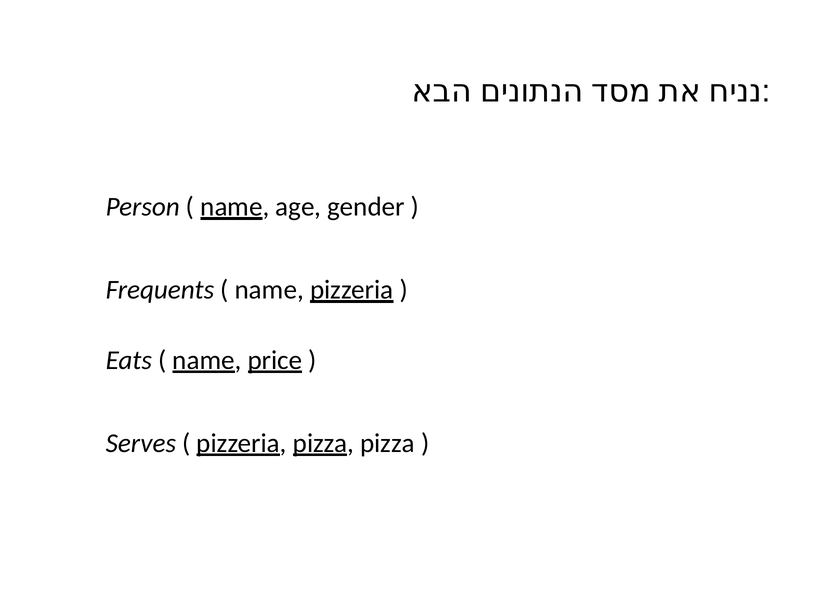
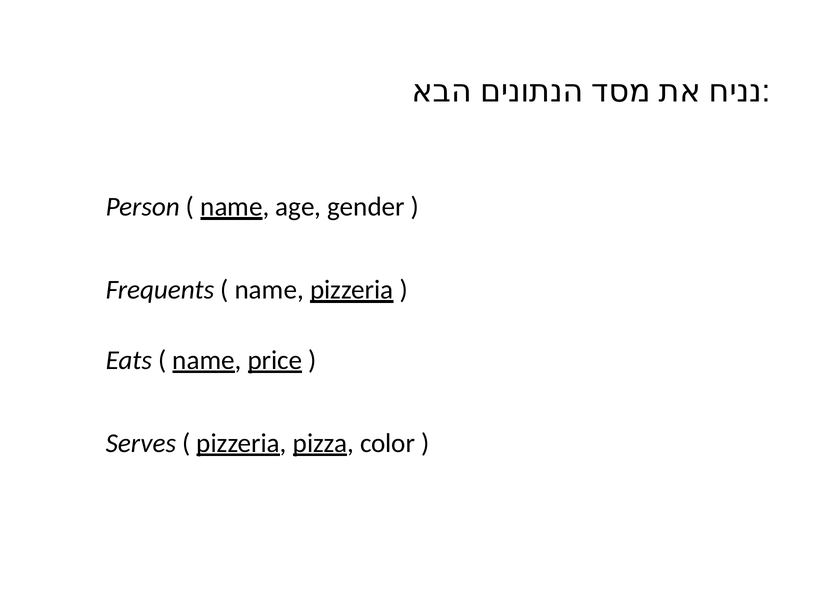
pizza pizza: pizza -> color
